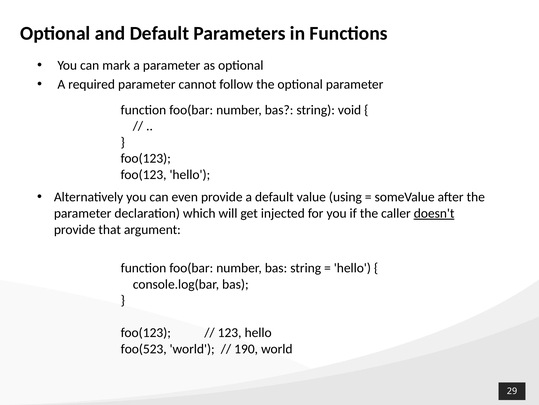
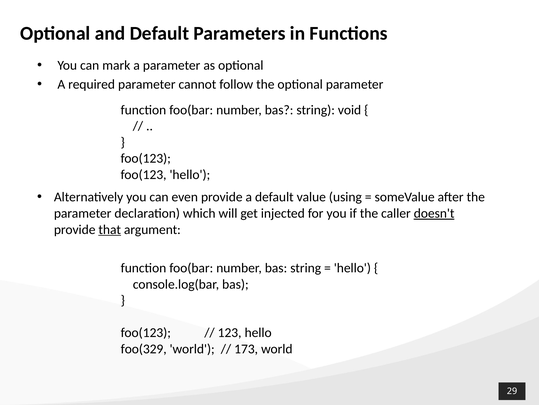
that underline: none -> present
foo(523: foo(523 -> foo(329
190: 190 -> 173
